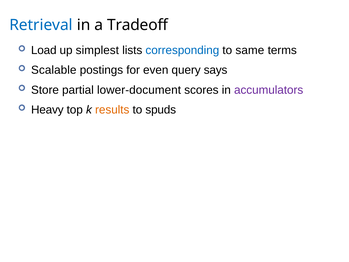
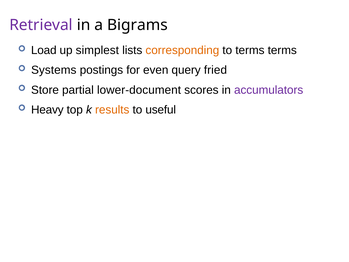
Retrieval colour: blue -> purple
Tradeoff: Tradeoff -> Bigrams
corresponding colour: blue -> orange
to same: same -> terms
Scalable: Scalable -> Systems
says: says -> fried
spuds: spuds -> useful
